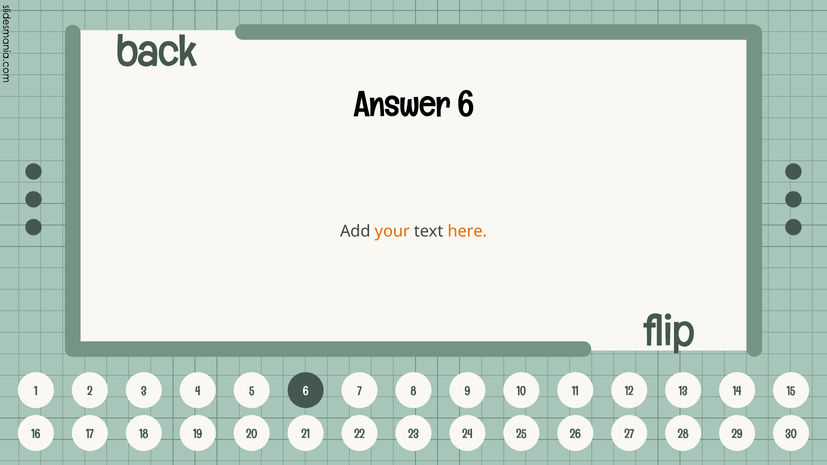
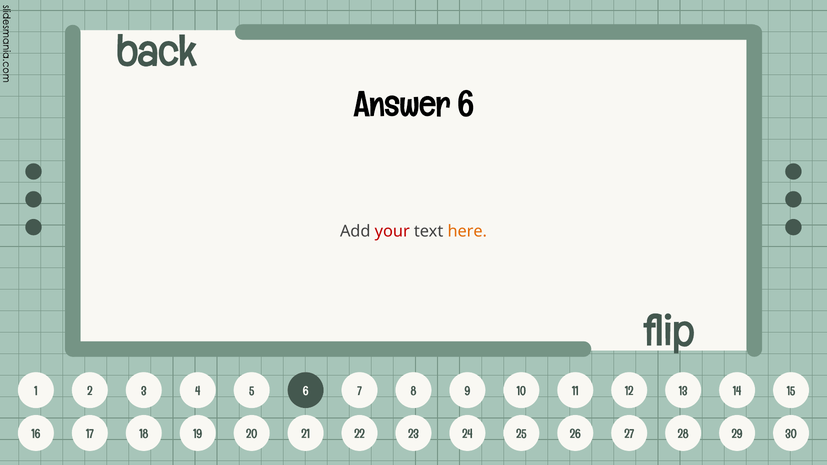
your colour: orange -> red
